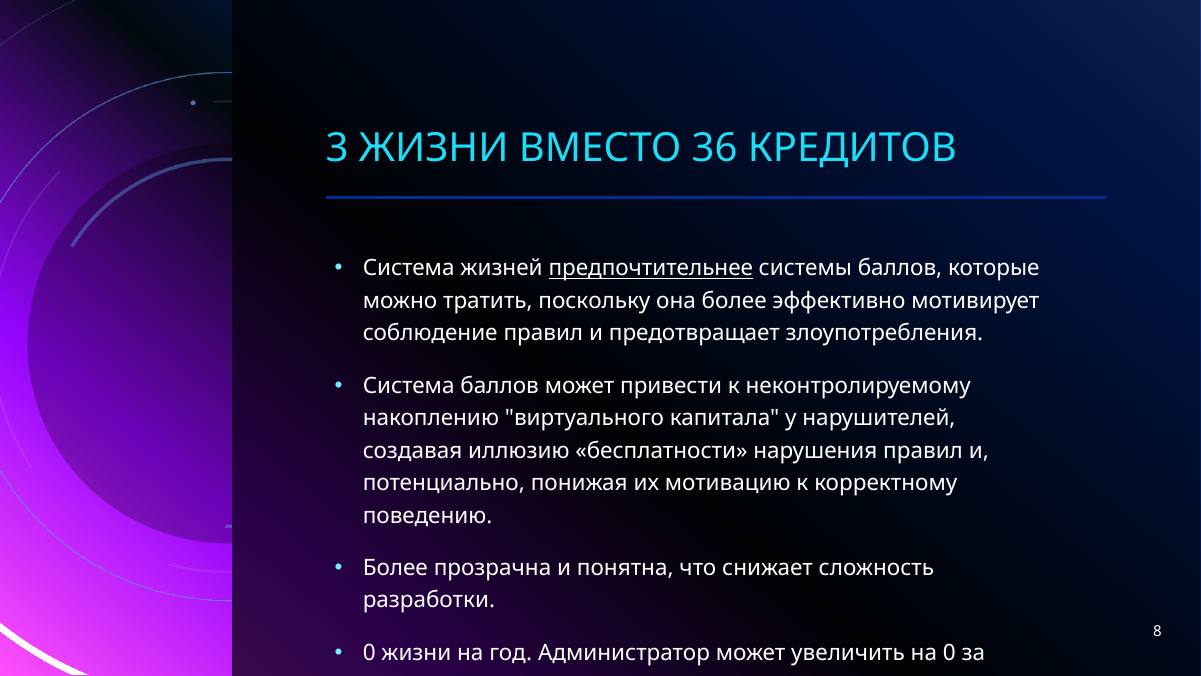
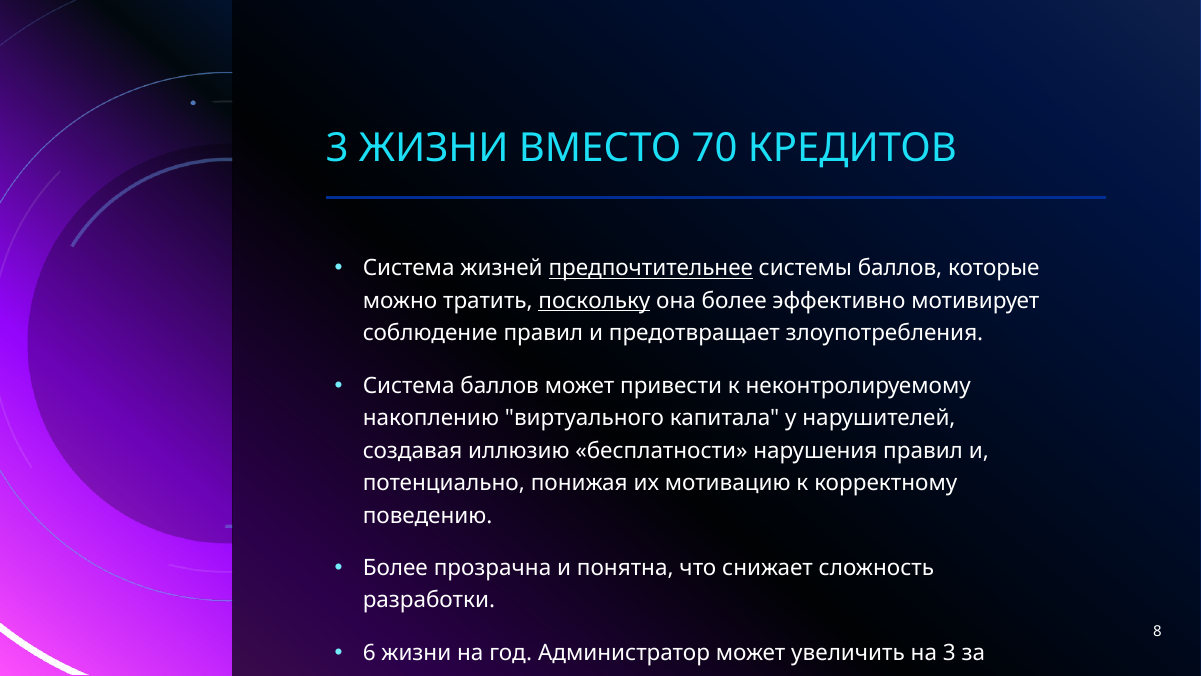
36: 36 -> 70
поскольку underline: none -> present
0 at (369, 653): 0 -> 6
на 0: 0 -> 3
